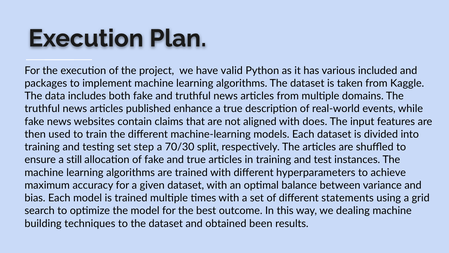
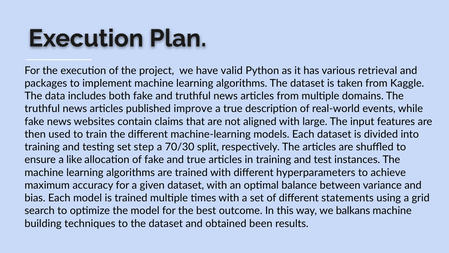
included: included -> retrieval
enhance: enhance -> improve
does: does -> large
still: still -> like
dealing: dealing -> balkans
